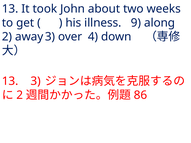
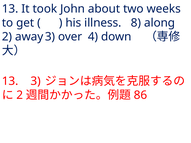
9: 9 -> 8
